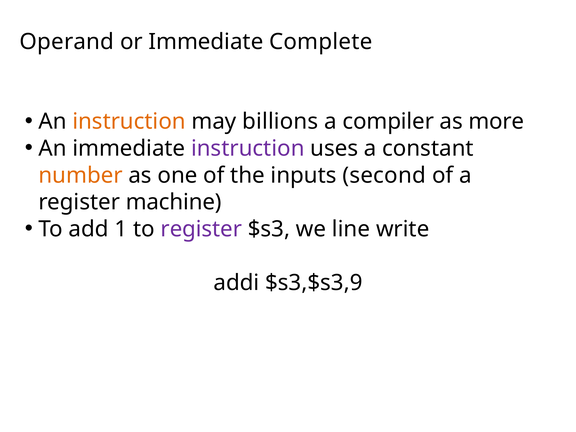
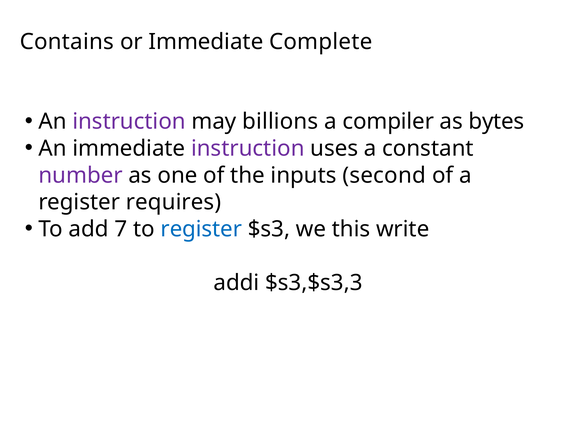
Operand: Operand -> Contains
instruction at (129, 122) colour: orange -> purple
more: more -> bytes
number colour: orange -> purple
machine: machine -> requires
1: 1 -> 7
register at (201, 229) colour: purple -> blue
line: line -> this
$s3,$s3,9: $s3,$s3,9 -> $s3,$s3,3
